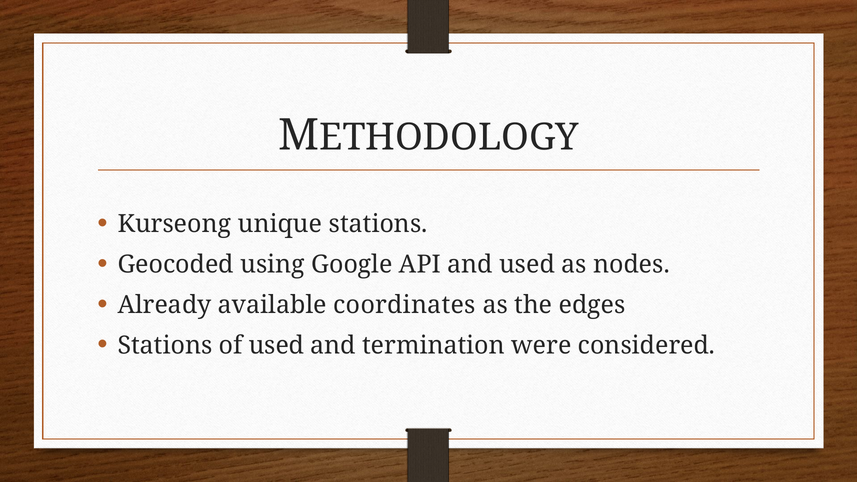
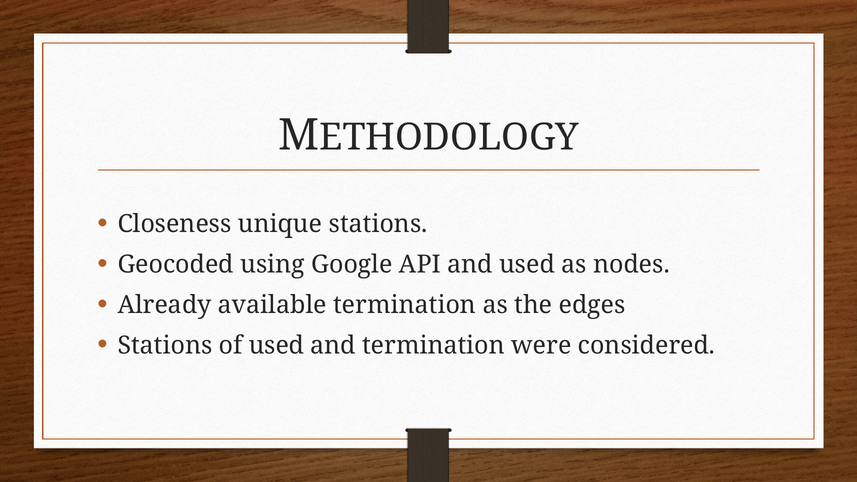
Kurseong: Kurseong -> Closeness
available coordinates: coordinates -> termination
